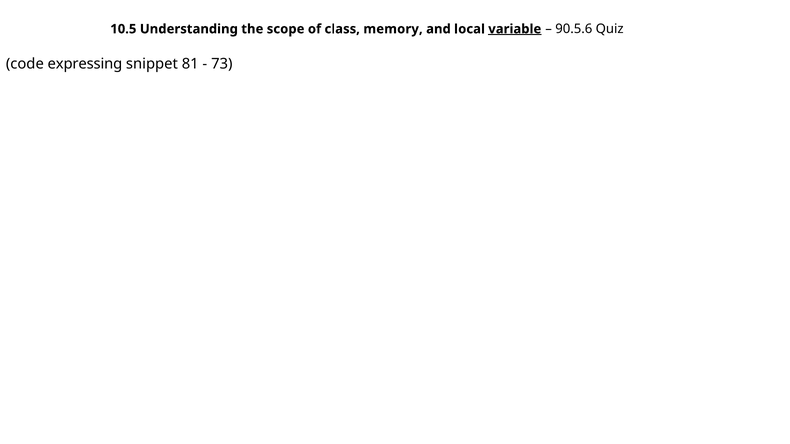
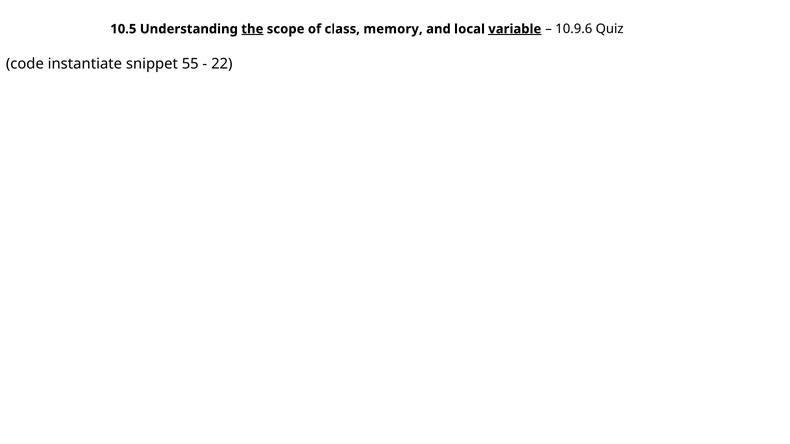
the underline: none -> present
90.5.6: 90.5.6 -> 10.9.6
expressing: expressing -> instantiate
81: 81 -> 55
73: 73 -> 22
